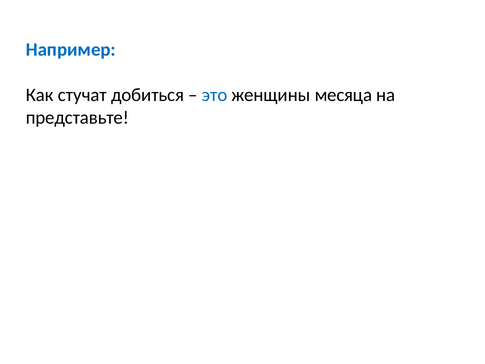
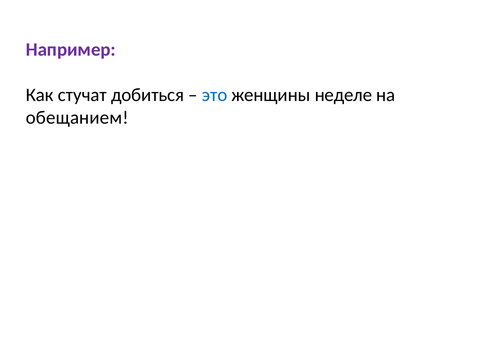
Например colour: blue -> purple
месяца: месяца -> неделе
представьте: представьте -> обещанием
